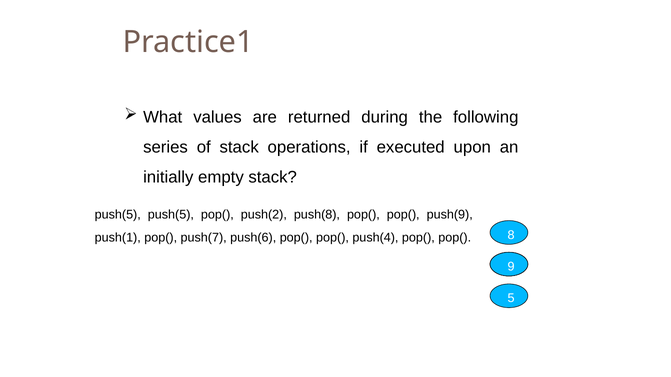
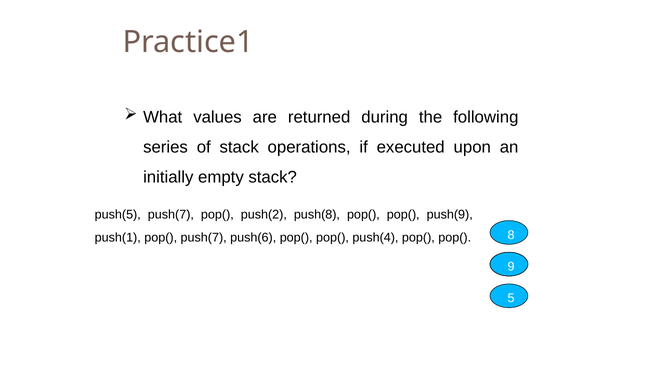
push(5 push(5: push(5 -> push(7
